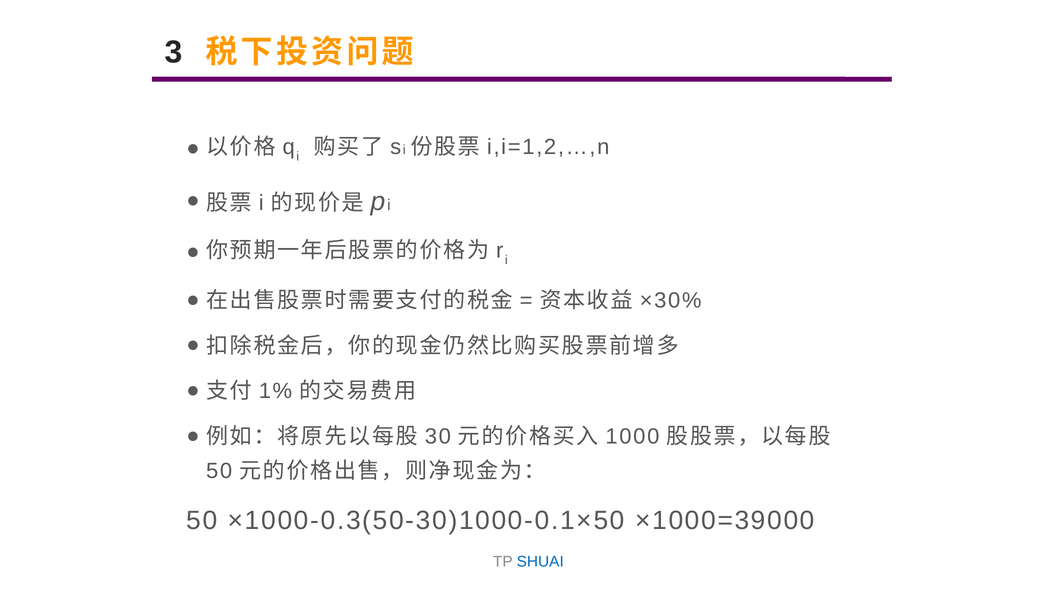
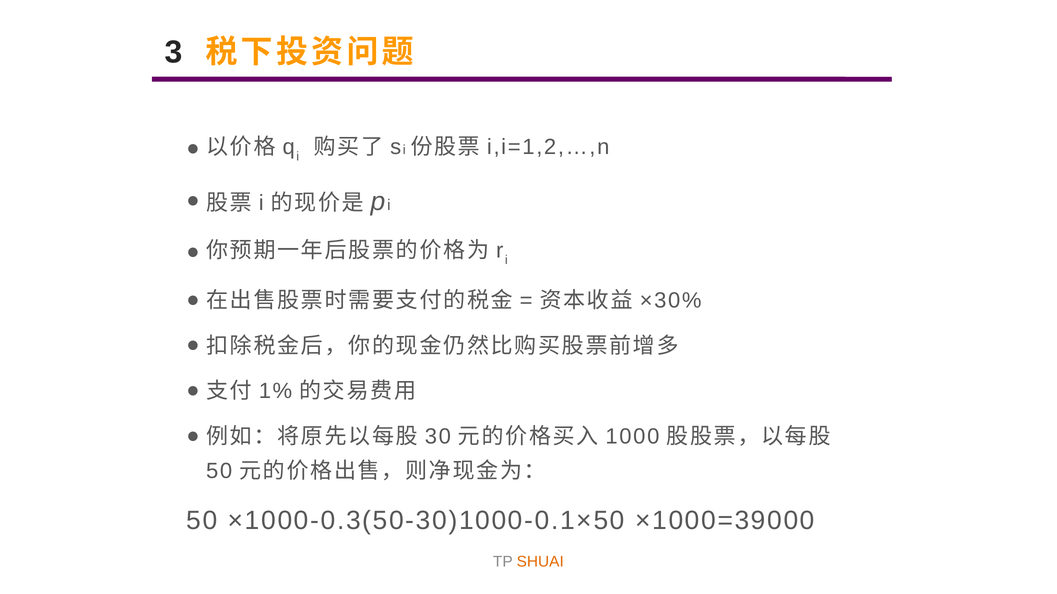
SHUAI colour: blue -> orange
